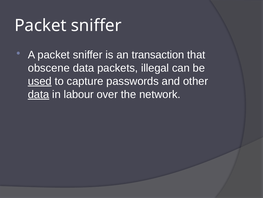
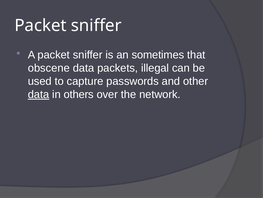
transaction: transaction -> sometimes
used underline: present -> none
labour: labour -> others
